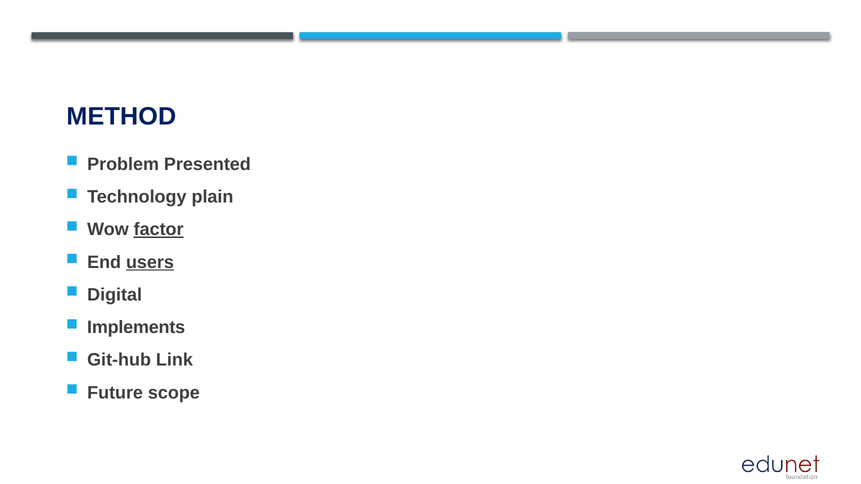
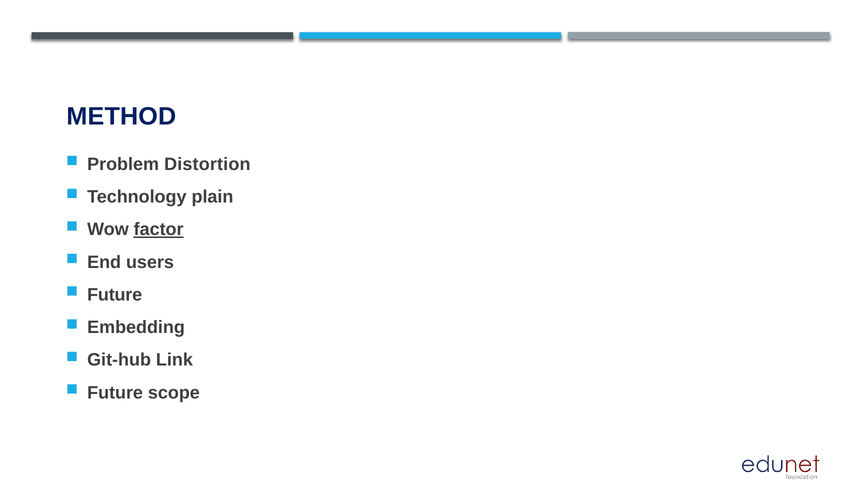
Presented: Presented -> Distortion
users underline: present -> none
Digital at (115, 295): Digital -> Future
Implements: Implements -> Embedding
